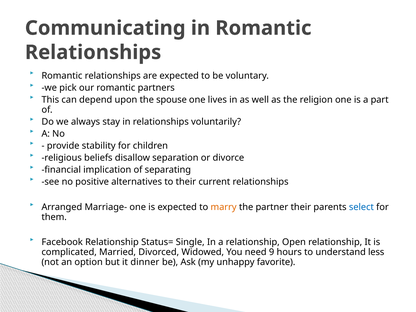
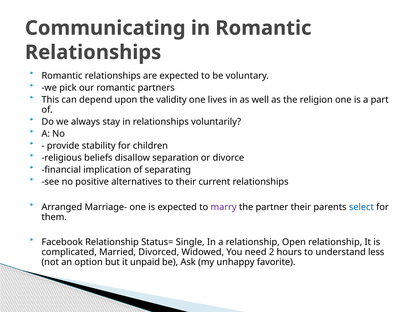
spouse: spouse -> validity
marry colour: orange -> purple
9: 9 -> 2
dinner: dinner -> unpaid
